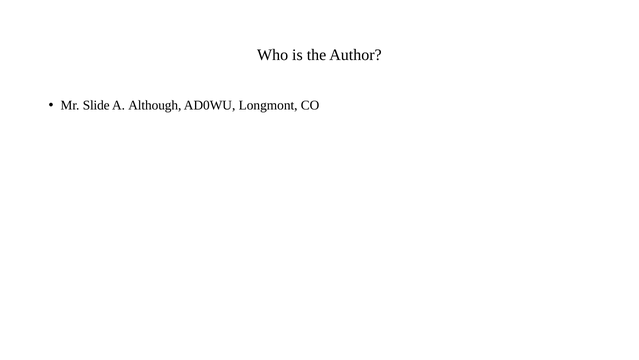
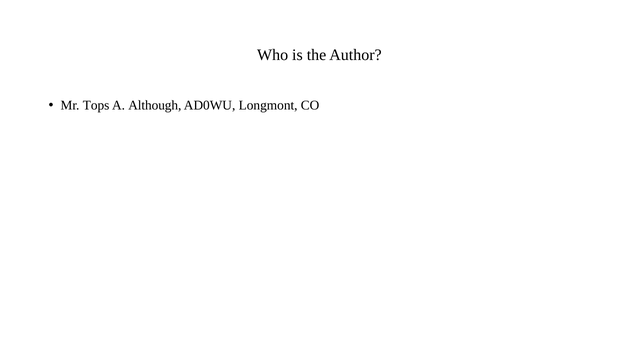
Slide: Slide -> Tops
